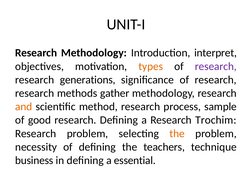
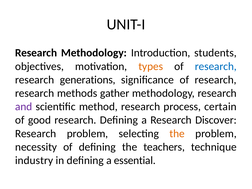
interpret: interpret -> students
research at (216, 66) colour: purple -> blue
and colour: orange -> purple
sample: sample -> certain
Trochim: Trochim -> Discover
business: business -> industry
